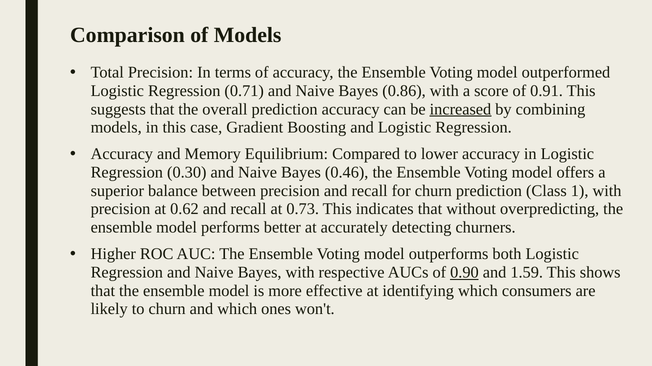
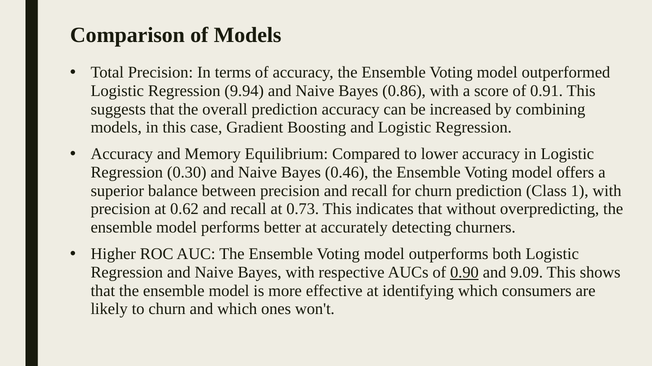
0.71: 0.71 -> 9.94
increased underline: present -> none
1.59: 1.59 -> 9.09
